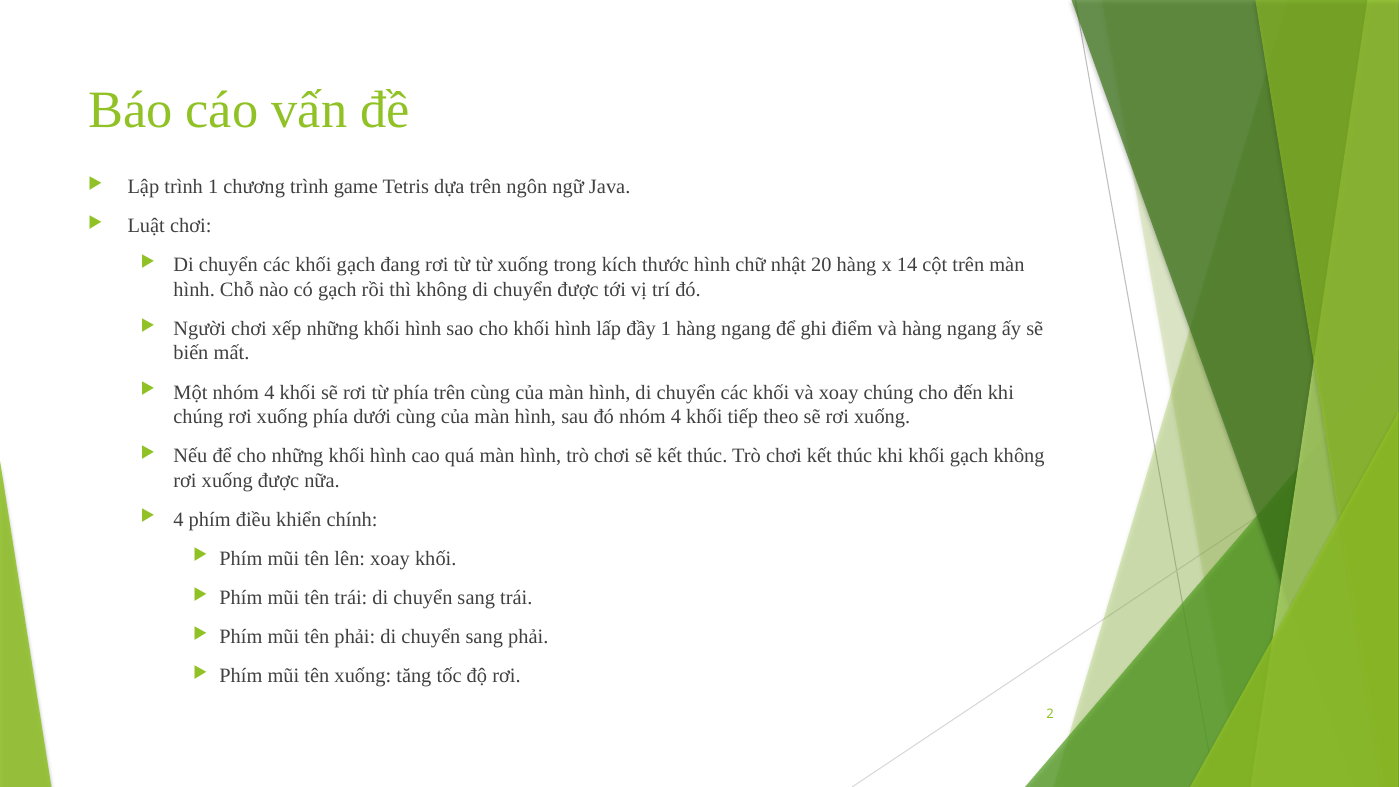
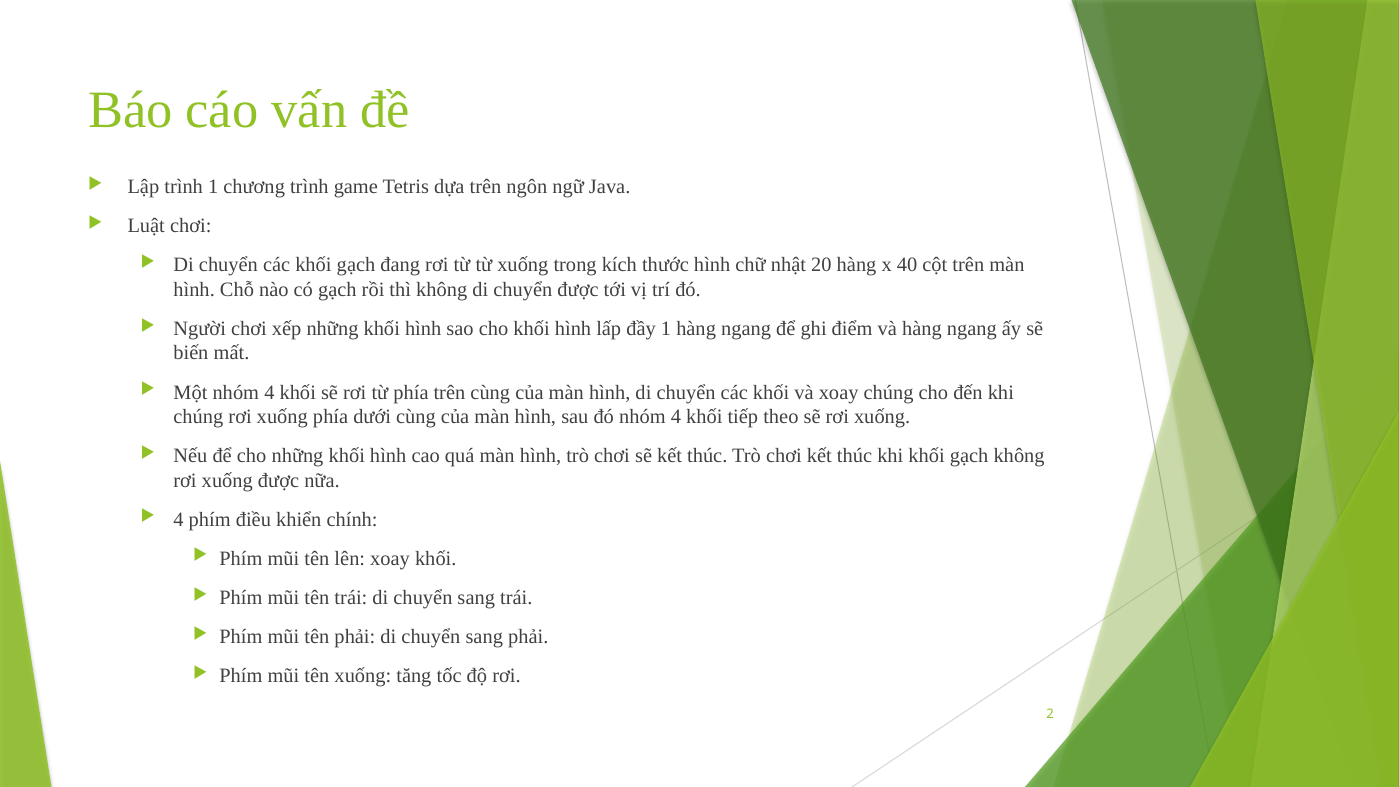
14: 14 -> 40
